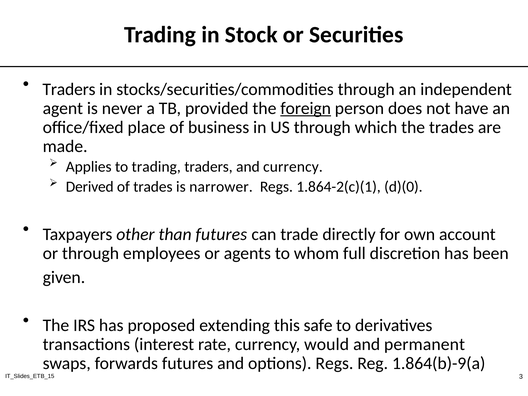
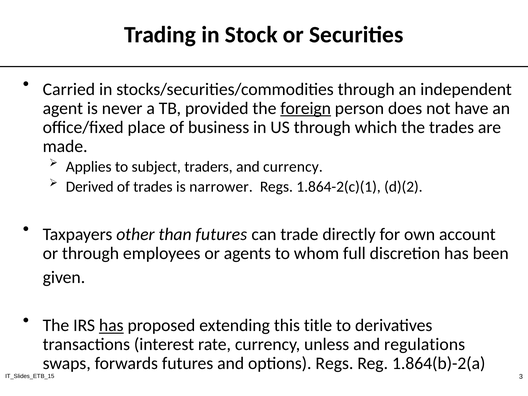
Traders at (69, 89): Traders -> Carried
to trading: trading -> subject
d)(0: d)(0 -> d)(2
has at (111, 325) underline: none -> present
safe: safe -> title
would: would -> unless
permanent: permanent -> regulations
1.864(b)-9(a: 1.864(b)-9(a -> 1.864(b)-2(a
